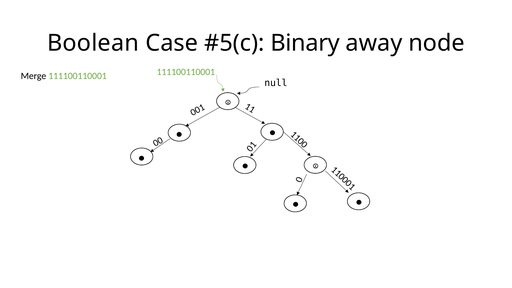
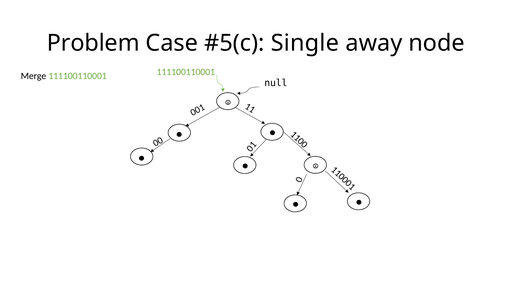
Boolean: Boolean -> Problem
Binary: Binary -> Single
